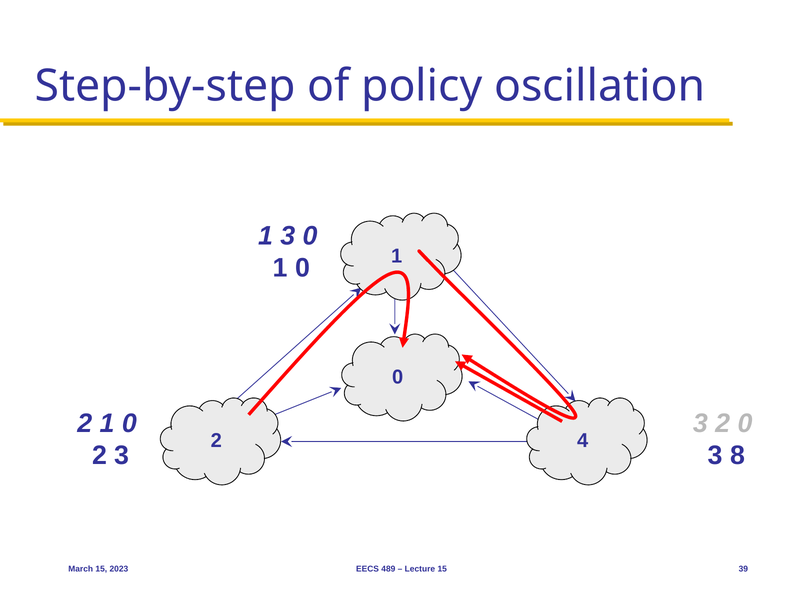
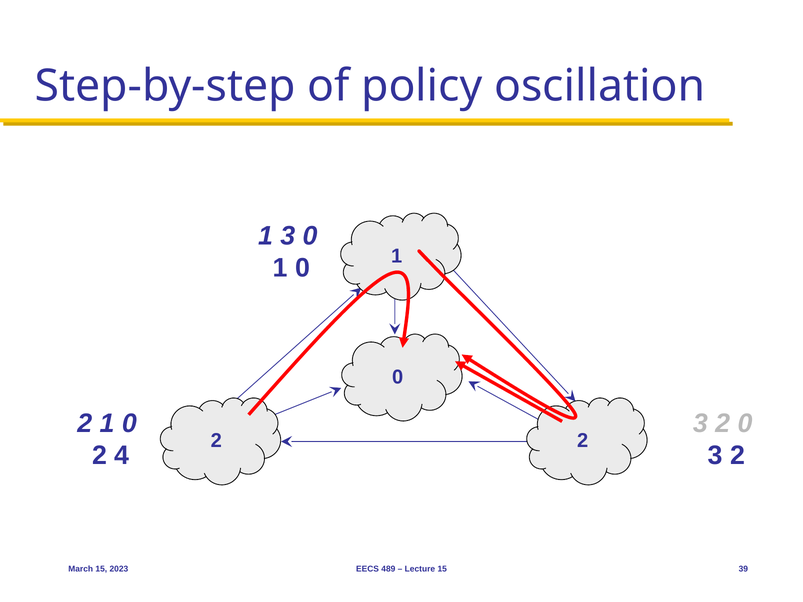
4 at (583, 441): 4 -> 2
2 3: 3 -> 4
8 at (738, 455): 8 -> 2
